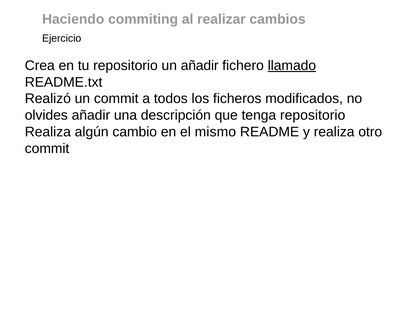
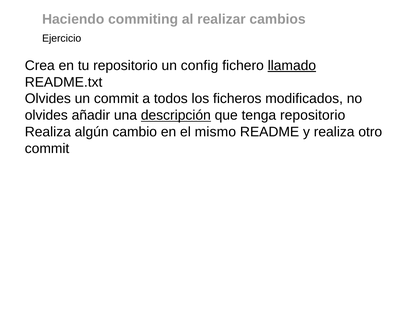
un añadir: añadir -> config
Realizó at (48, 98): Realizó -> Olvides
descripción underline: none -> present
